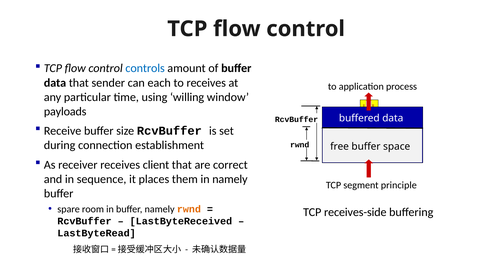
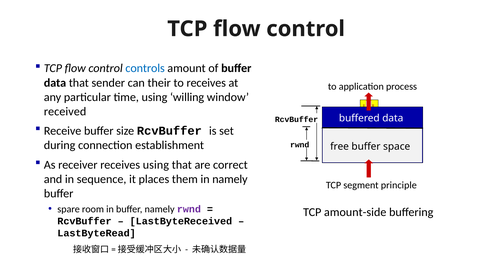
each: each -> their
payloads: payloads -> received
receives client: client -> using
rwnd at (189, 210) colour: orange -> purple
receives-side: receives-side -> amount-side
